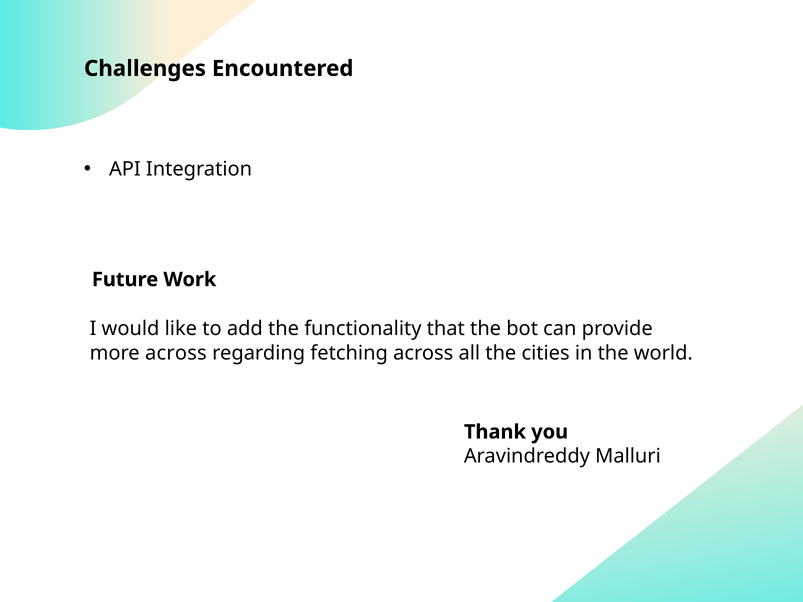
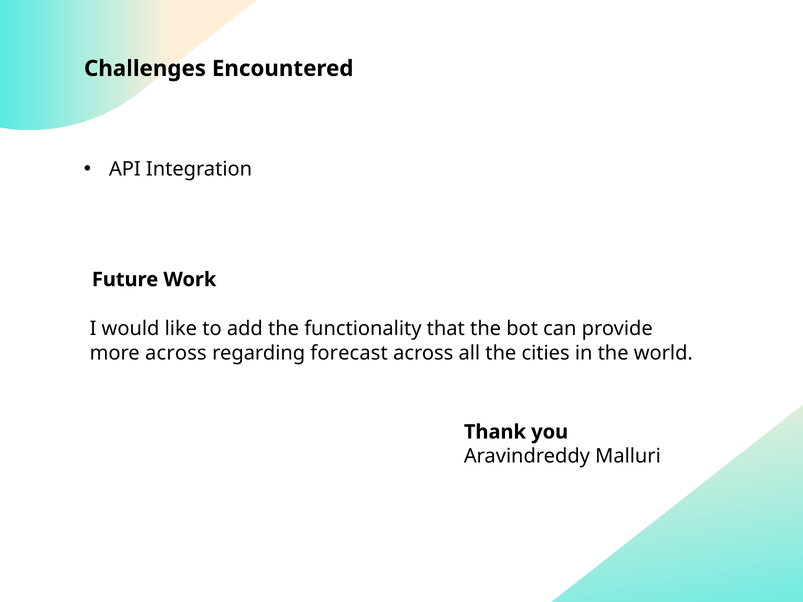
fetching: fetching -> forecast
